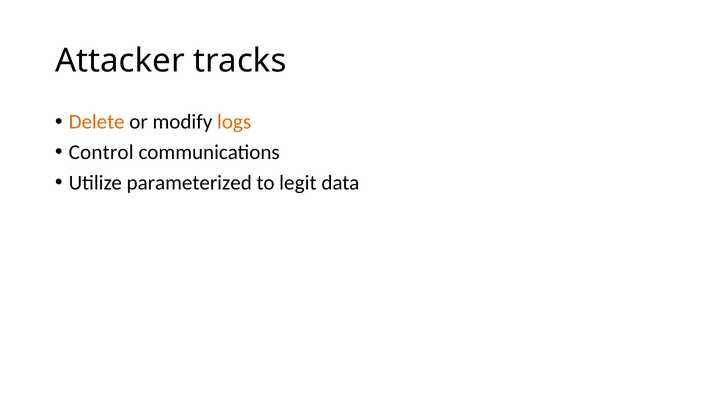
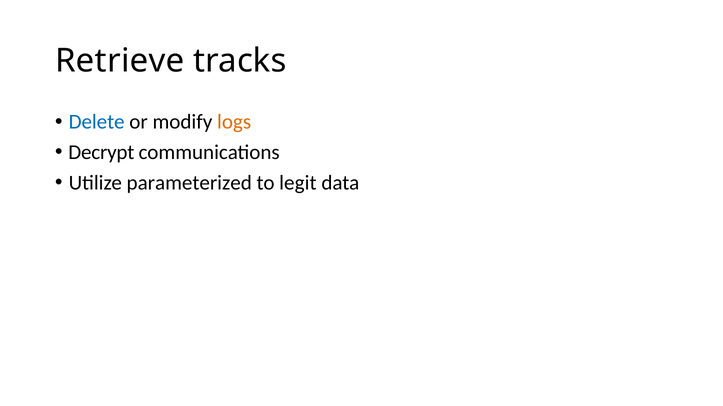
Attacker: Attacker -> Retrieve
Delete colour: orange -> blue
Control: Control -> Decrypt
